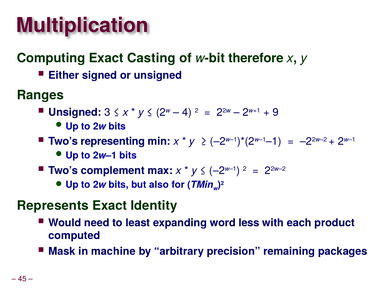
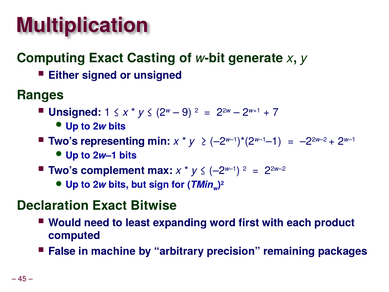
therefore: therefore -> generate
3: 3 -> 1
4: 4 -> 9
9: 9 -> 7
also: also -> sign
Represents: Represents -> Declaration
Identity: Identity -> Bitwise
less: less -> first
Mask: Mask -> False
